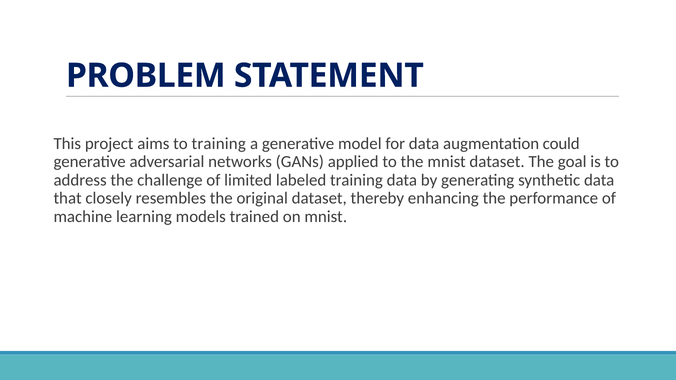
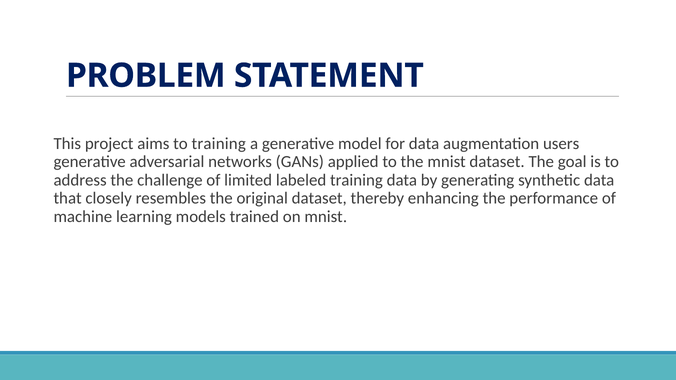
could: could -> users
